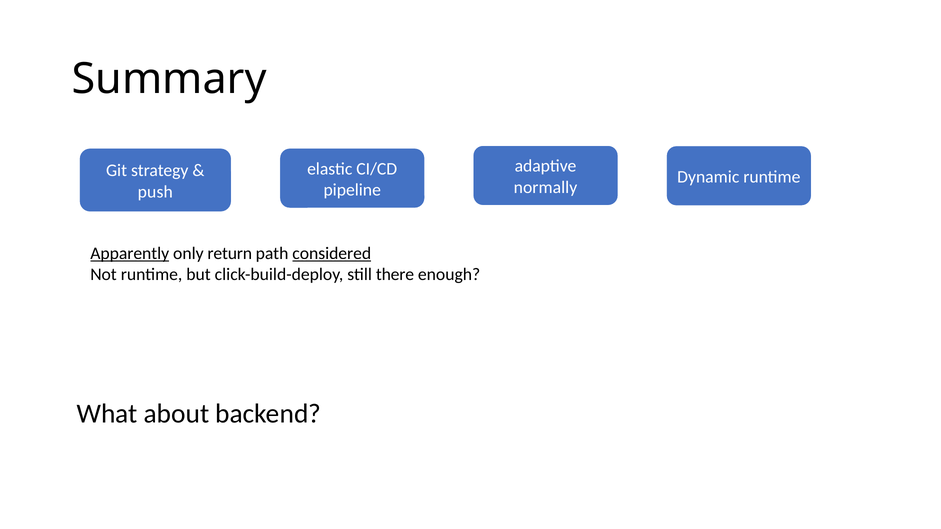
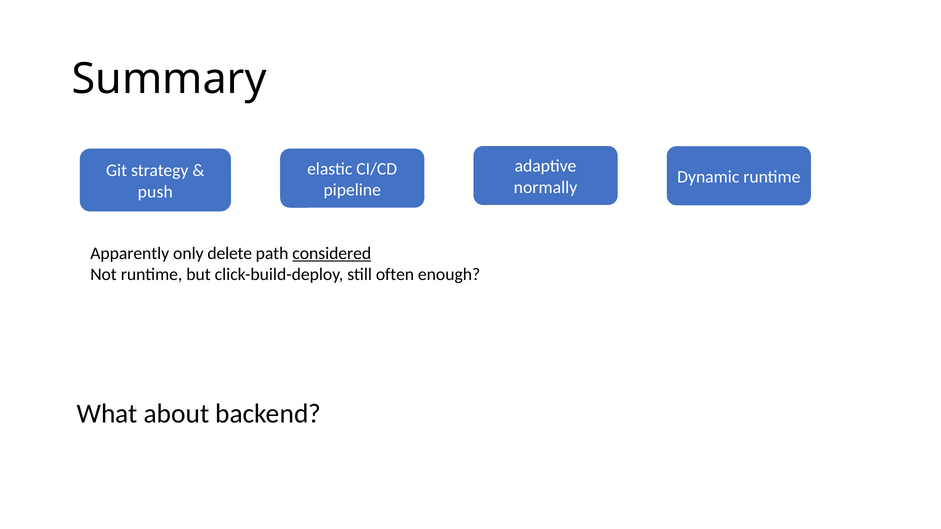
Apparently underline: present -> none
return: return -> delete
there: there -> often
